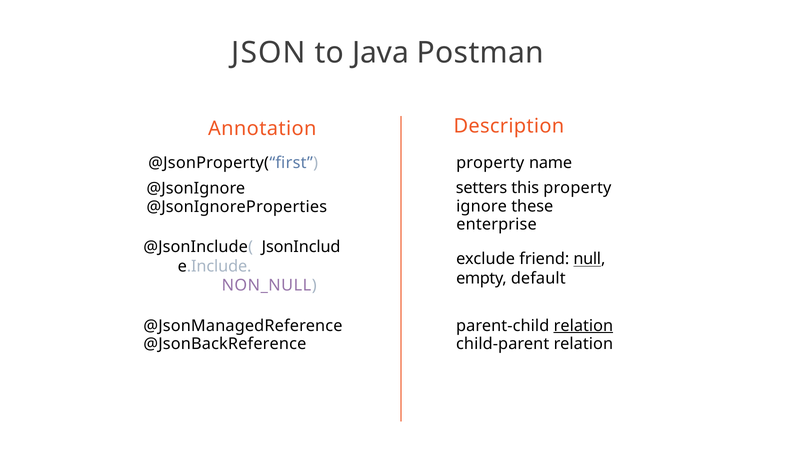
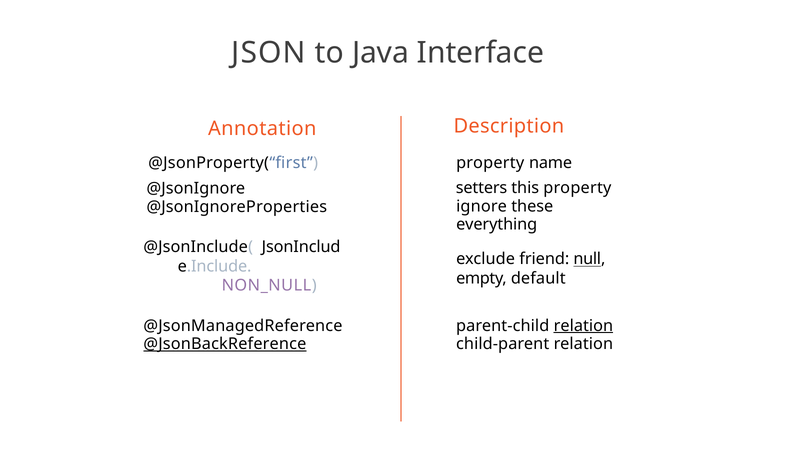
Postman: Postman -> Interface
enterprise: enterprise -> everything
@JsonBackReference underline: none -> present
